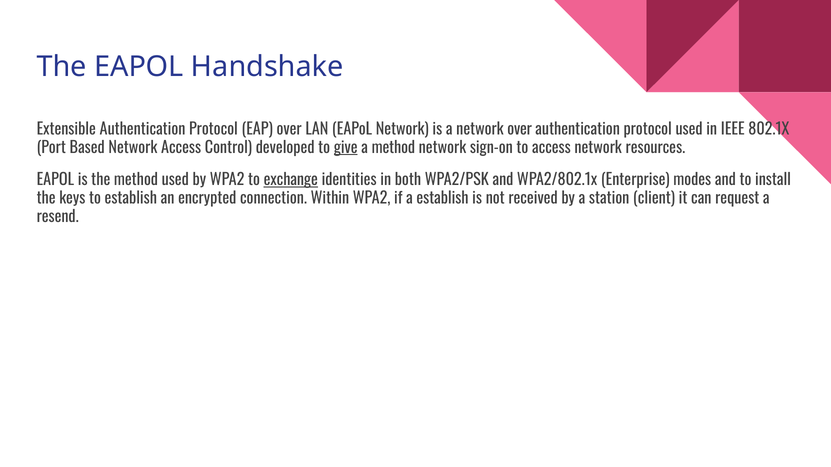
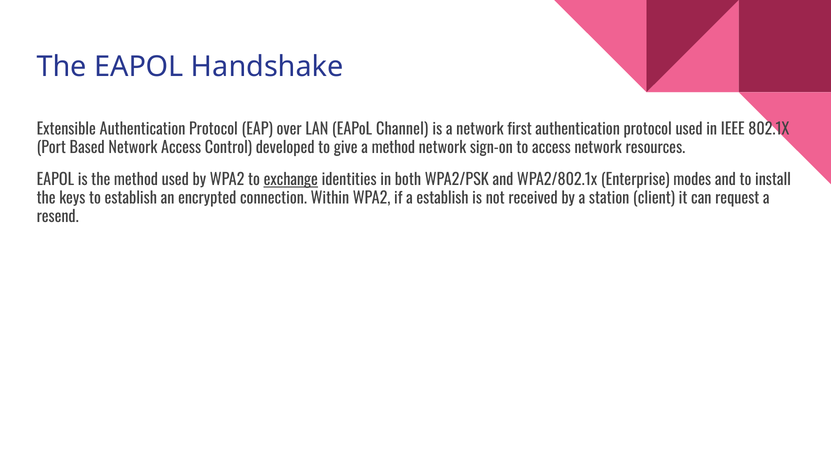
EAPoL Network: Network -> Channel
network over: over -> first
give underline: present -> none
